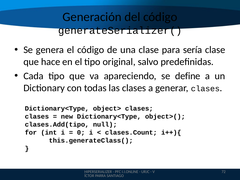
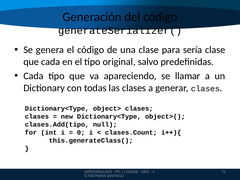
que hace: hace -> cada
define: define -> llamar
